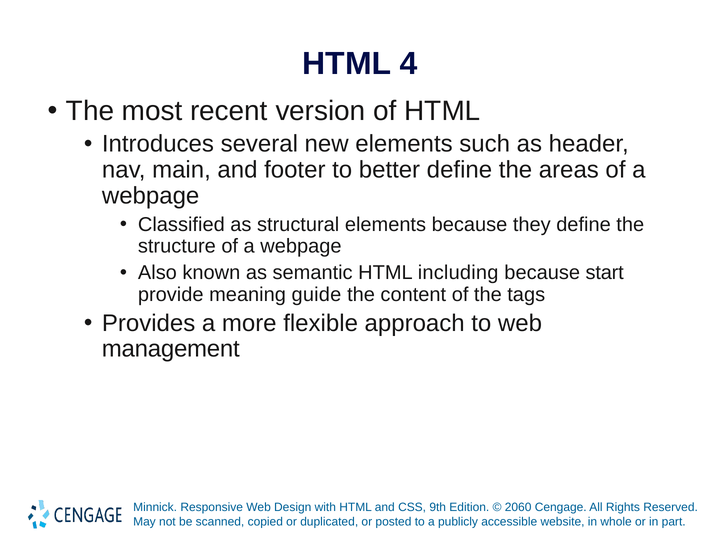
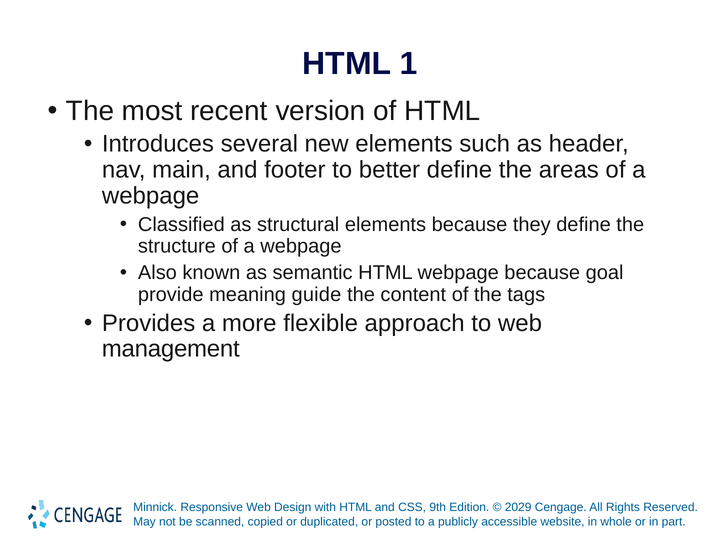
4: 4 -> 1
HTML including: including -> webpage
start: start -> goal
2060: 2060 -> 2029
